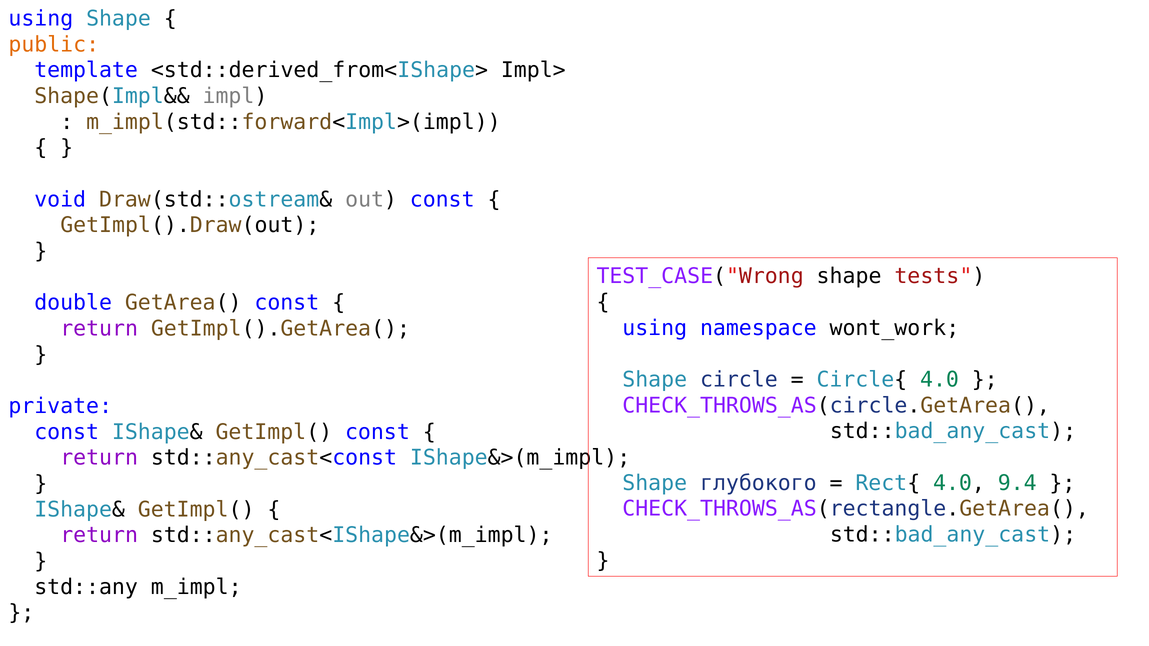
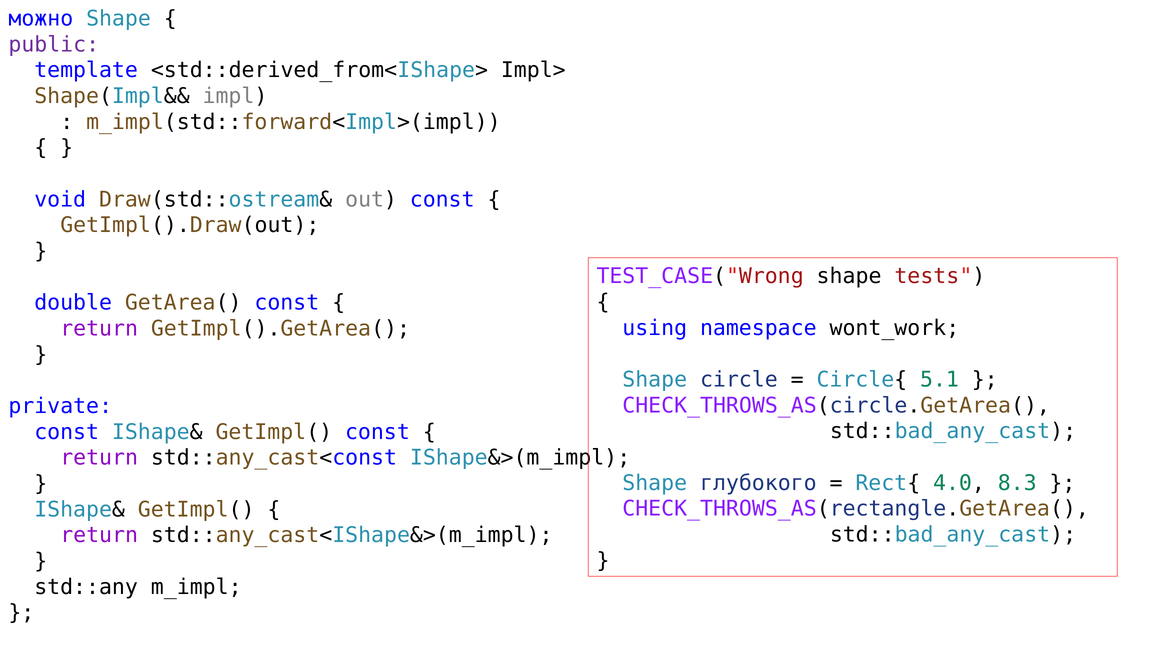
using at (41, 19): using -> можно
public colour: orange -> purple
Circle{ 4.0: 4.0 -> 5.1
9.4: 9.4 -> 8.3
